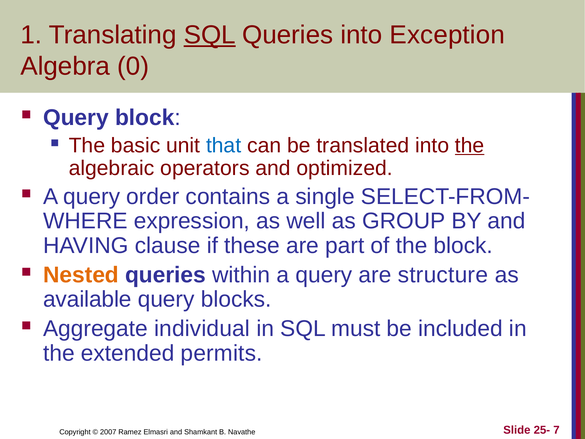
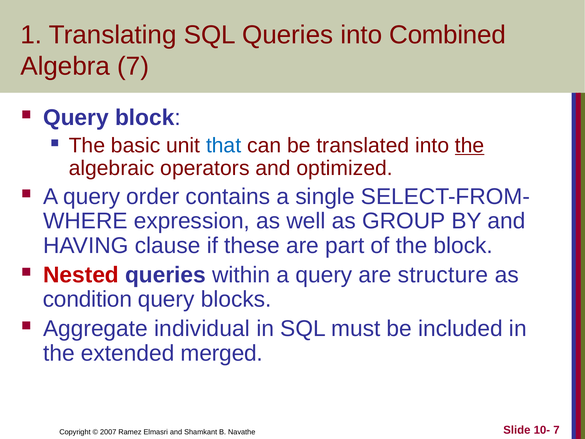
SQL at (210, 35) underline: present -> none
Exception: Exception -> Combined
Algebra 0: 0 -> 7
Nested colour: orange -> red
available: available -> condition
permits: permits -> merged
25-: 25- -> 10-
